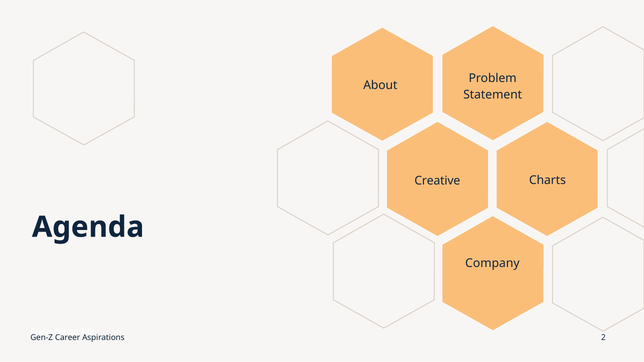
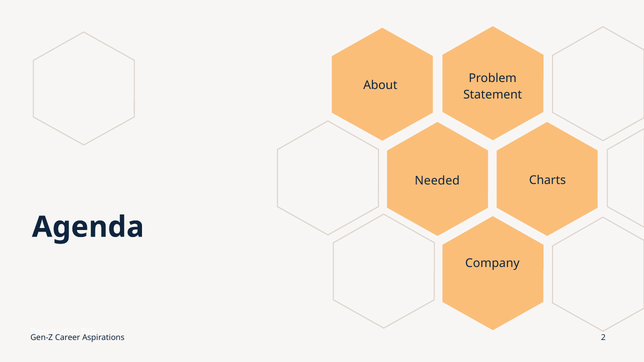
Creative: Creative -> Needed
